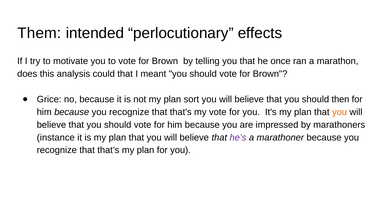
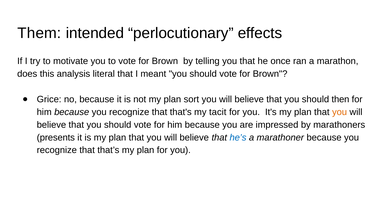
could: could -> literal
my vote: vote -> tacit
instance: instance -> presents
he’s colour: purple -> blue
